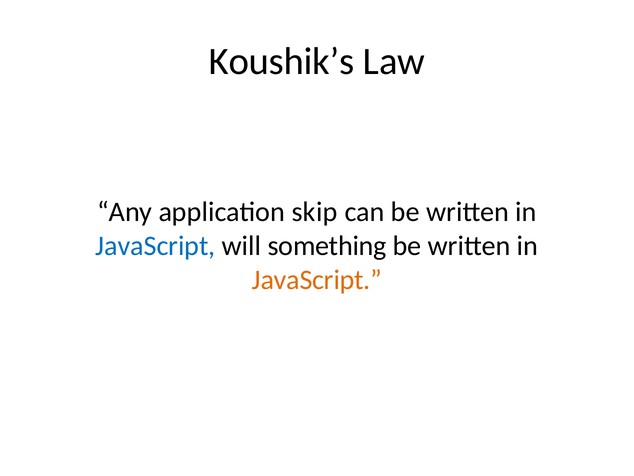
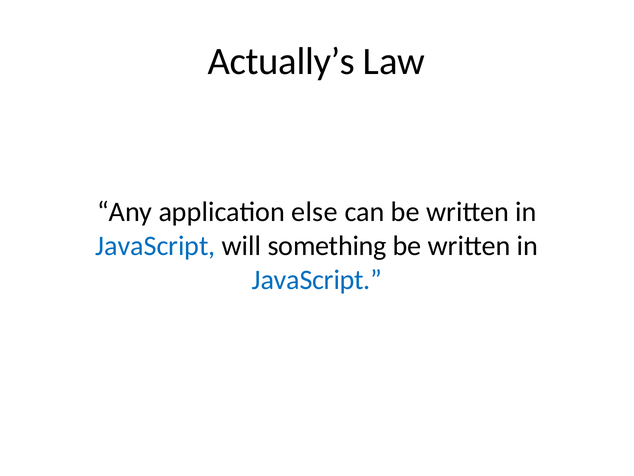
Koushik’s: Koushik’s -> Actually’s
skip: skip -> else
JavaScript at (317, 280) colour: orange -> blue
